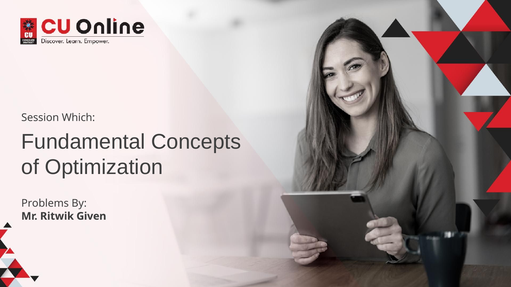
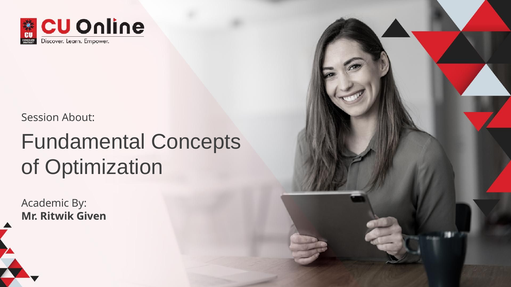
Which: Which -> About
Problems: Problems -> Academic
